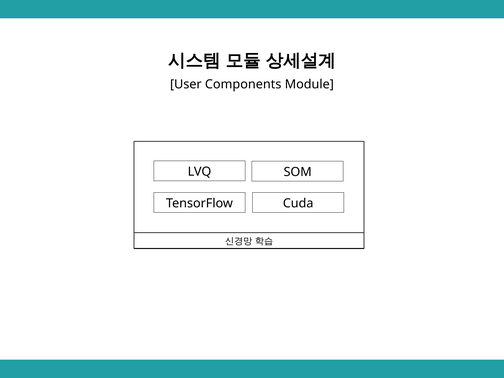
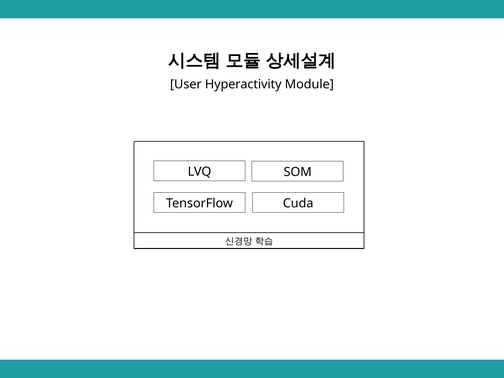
Components: Components -> Hyperactivity
